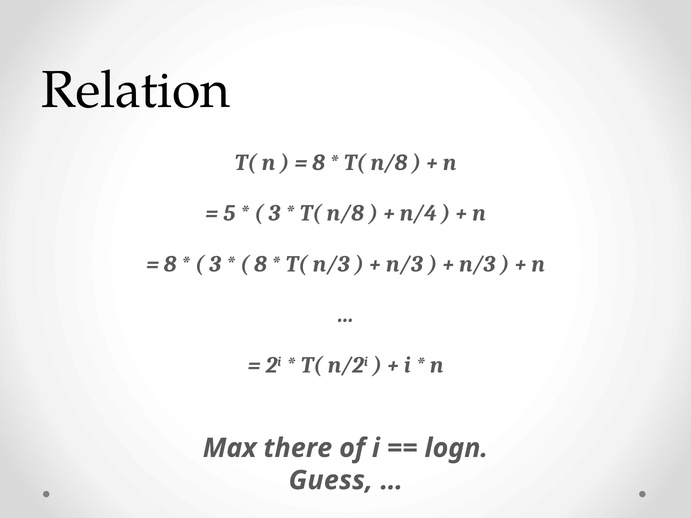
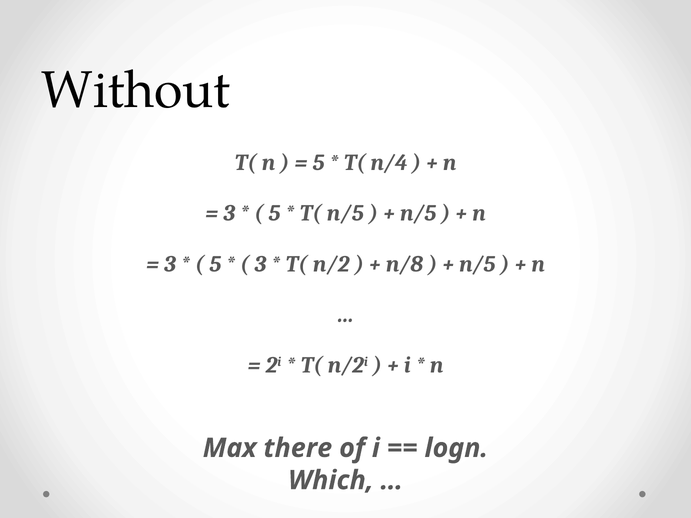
Relation: Relation -> Without
8 at (319, 163): 8 -> 5
n/8 at (389, 163): n/8 -> n/4
5 at (229, 213): 5 -> 3
3 at (274, 213): 3 -> 5
n/8 at (345, 213): n/8 -> n/5
n/4 at (418, 213): n/4 -> n/5
8 at (170, 264): 8 -> 3
3 at (215, 264): 3 -> 5
8 at (260, 264): 8 -> 3
T( n/3: n/3 -> n/2
n/3 at (404, 264): n/3 -> n/8
n/3 at (477, 264): n/3 -> n/5
Guess: Guess -> Which
